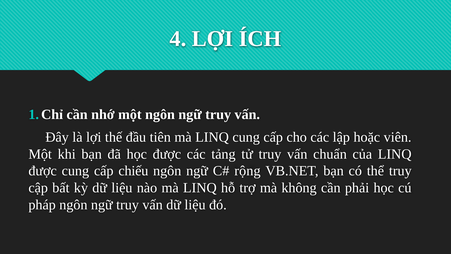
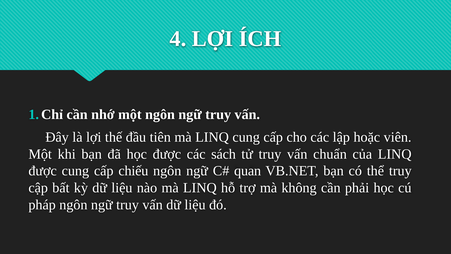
tảng: tảng -> sách
rộng: rộng -> quan
